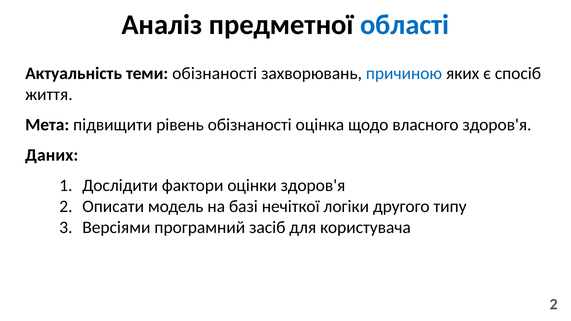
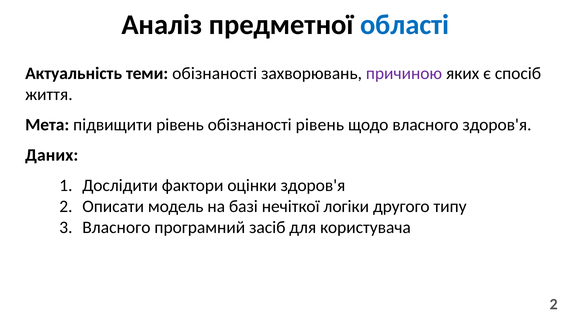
причиною colour: blue -> purple
обізнаності оцінка: оцінка -> рівень
Версіями at (116, 227): Версіями -> Власного
